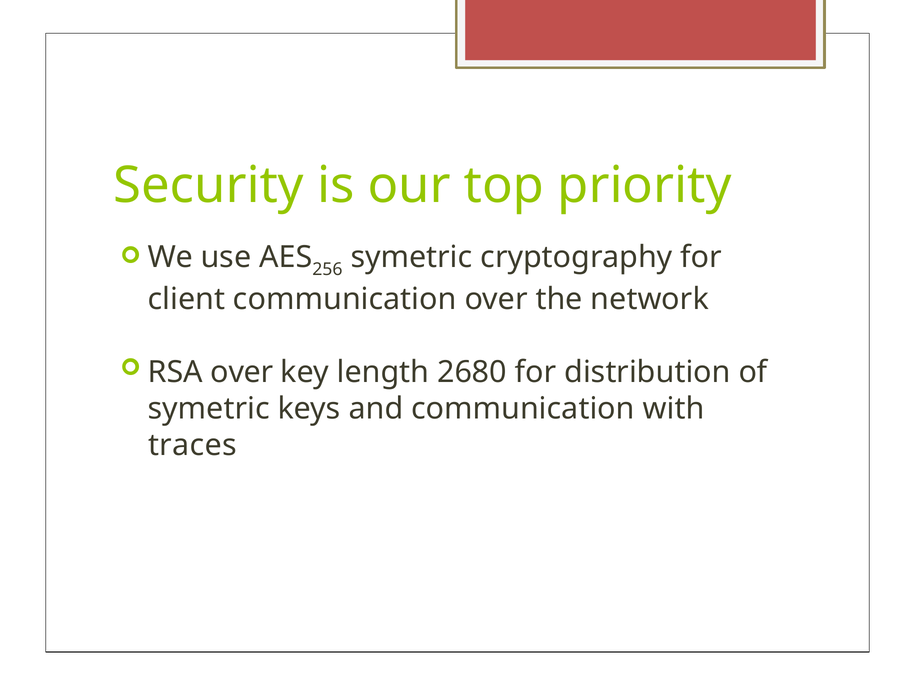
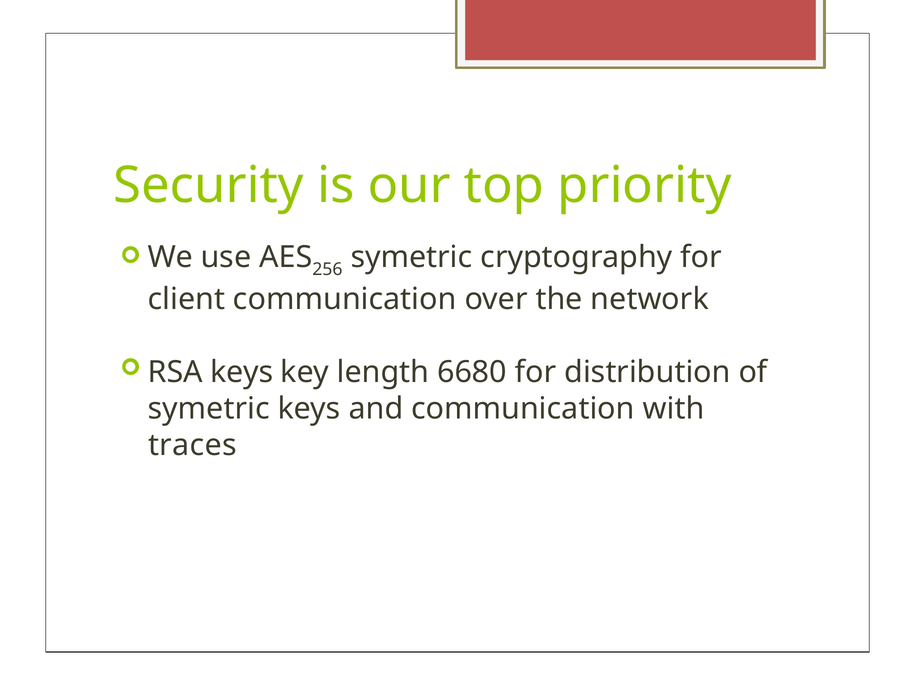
RSA over: over -> keys
2680: 2680 -> 6680
